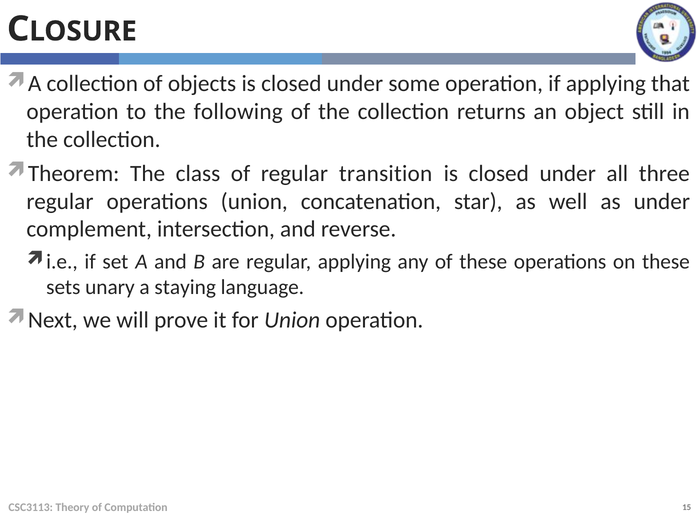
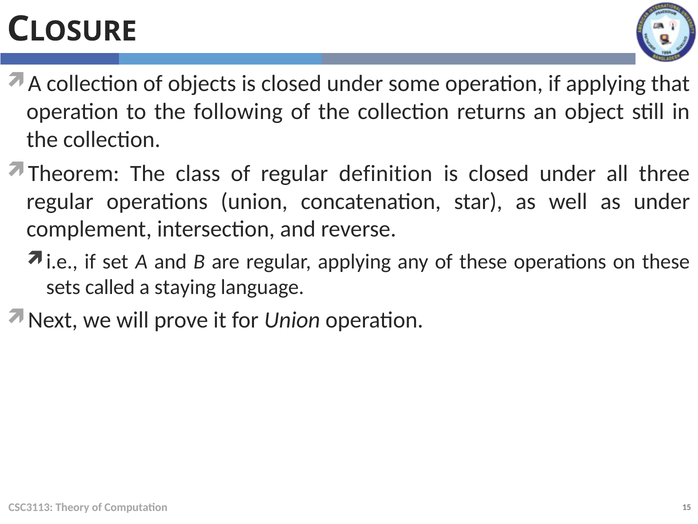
transition: transition -> definition
unary: unary -> called
